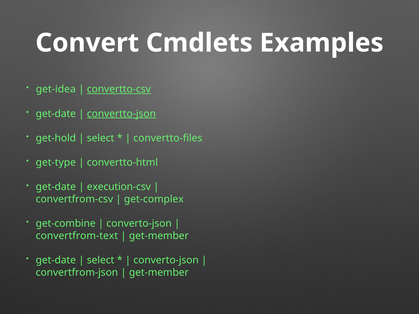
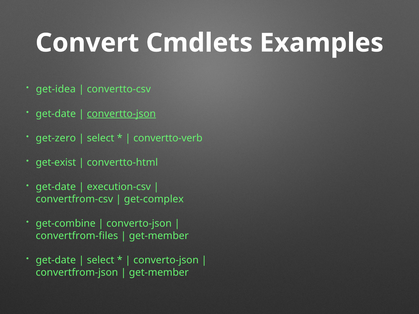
convertto-csv underline: present -> none
get-hold: get-hold -> get-zero
convertto-files: convertto-files -> convertto-verb
get-type: get-type -> get-exist
convertfrom-text: convertfrom-text -> convertfrom-files
